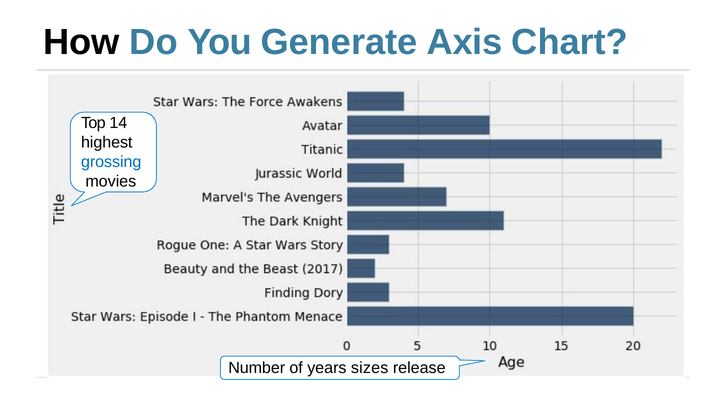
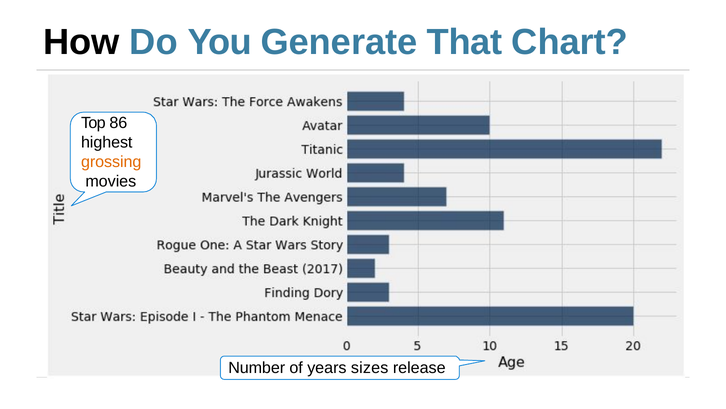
Axis: Axis -> That
14: 14 -> 86
grossing colour: blue -> orange
